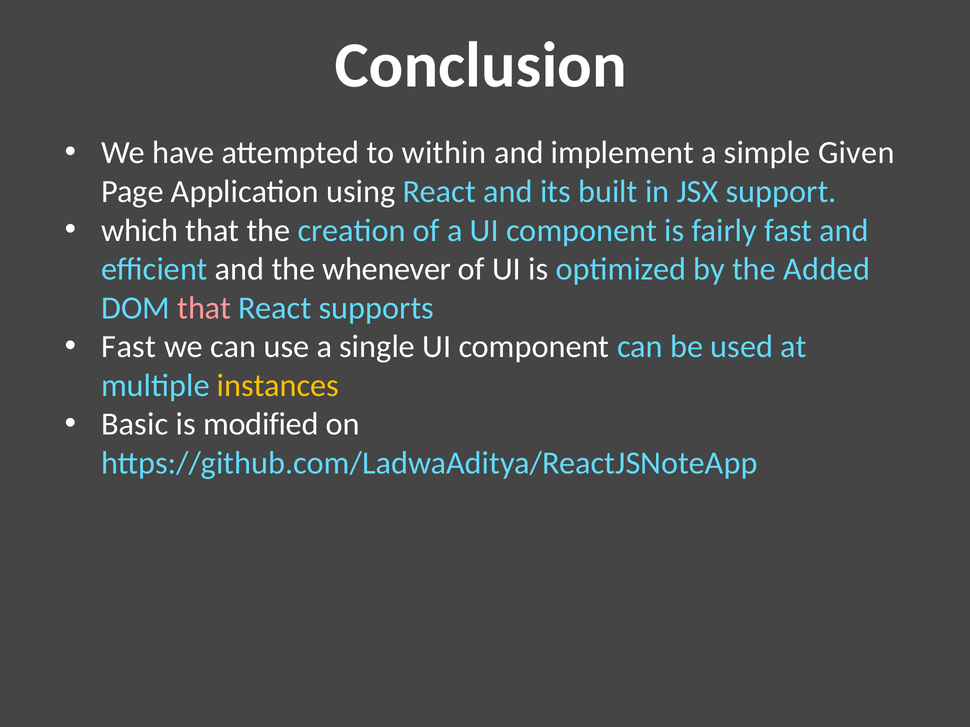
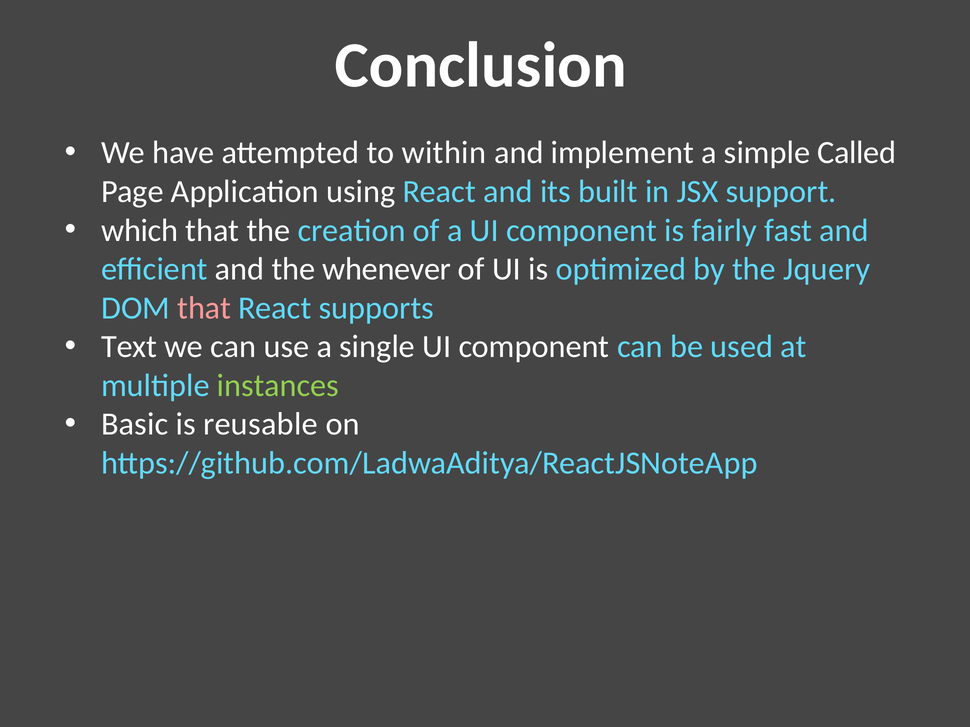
Given: Given -> Called
Added: Added -> Jquery
Fast at (129, 347): Fast -> Text
instances colour: yellow -> light green
modified: modified -> reusable
